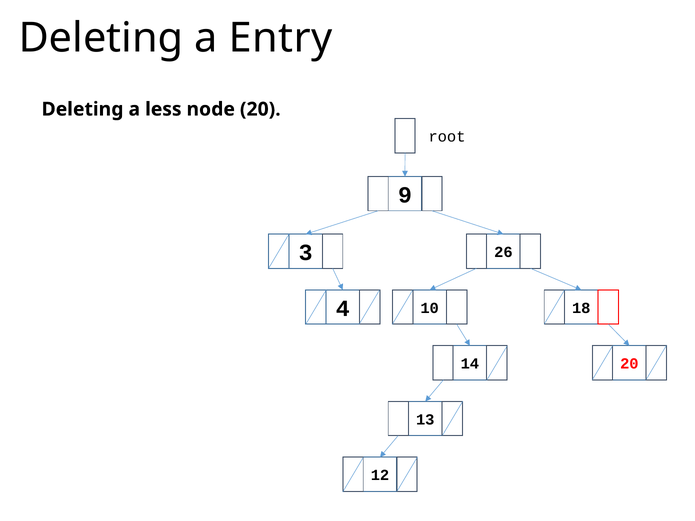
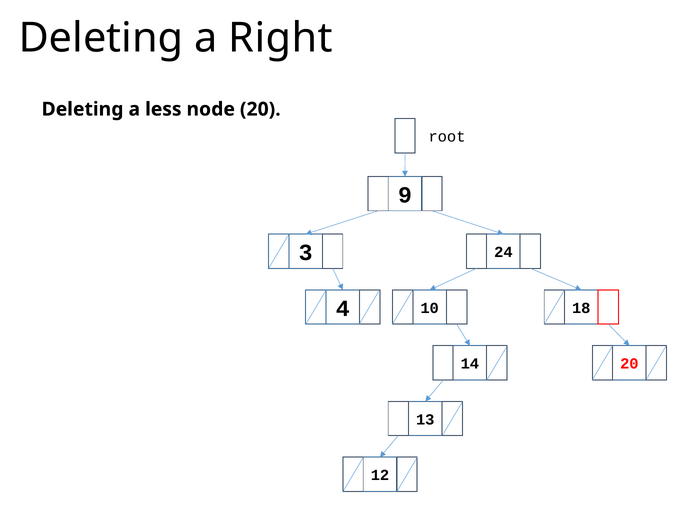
Entry: Entry -> Right
26: 26 -> 24
